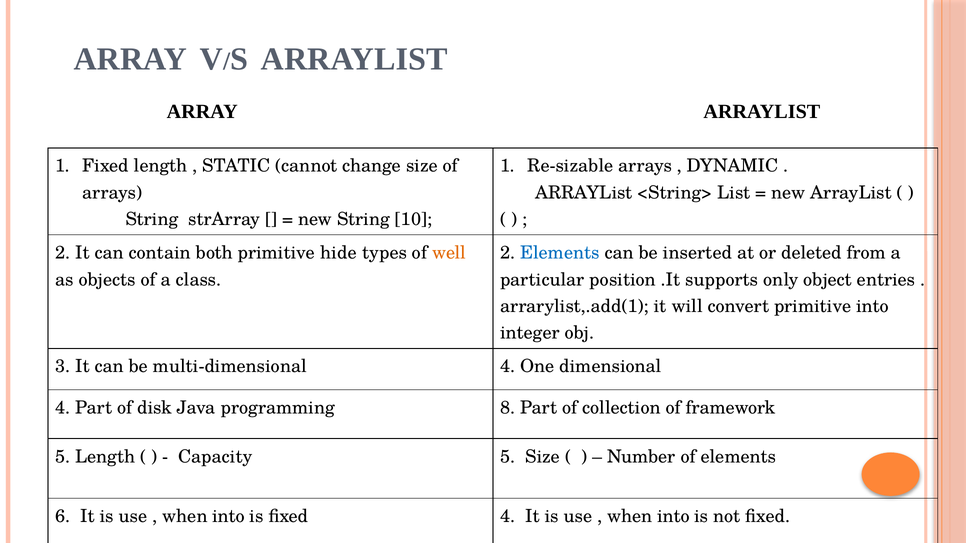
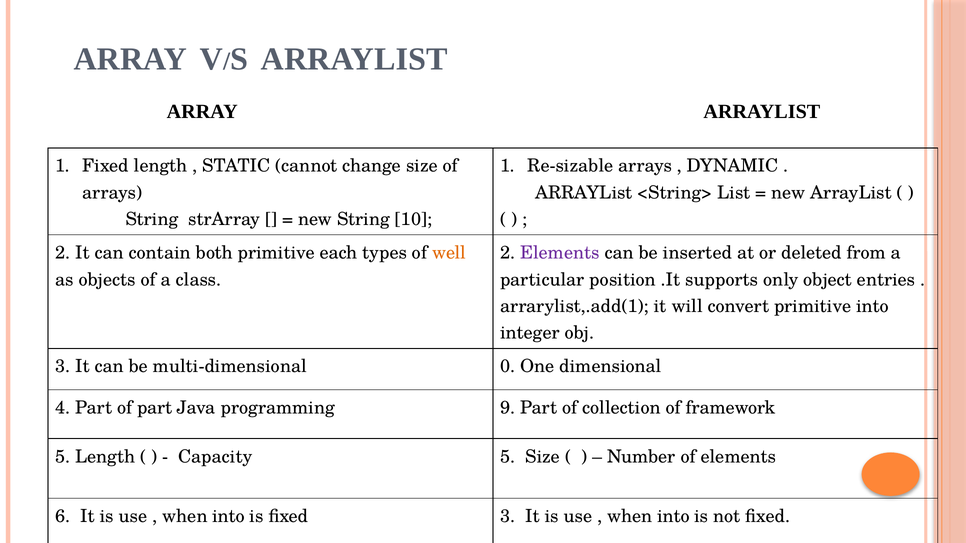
hide: hide -> each
Elements at (560, 253) colour: blue -> purple
multi-dimensional 4: 4 -> 0
of disk: disk -> part
8: 8 -> 9
fixed 4: 4 -> 3
